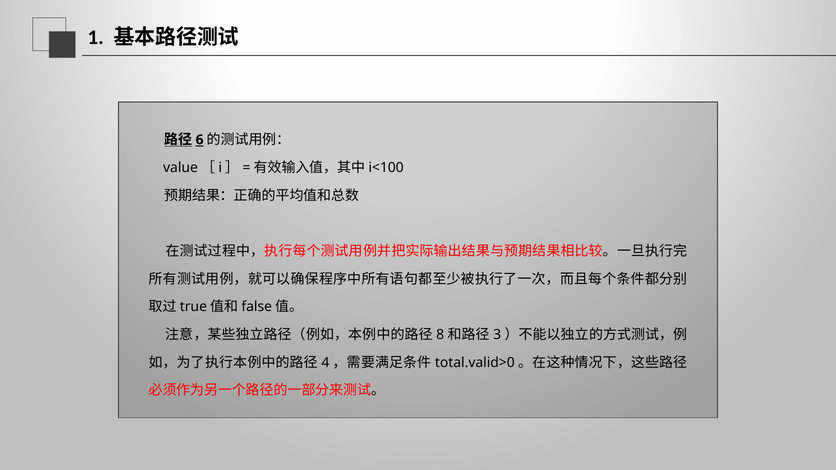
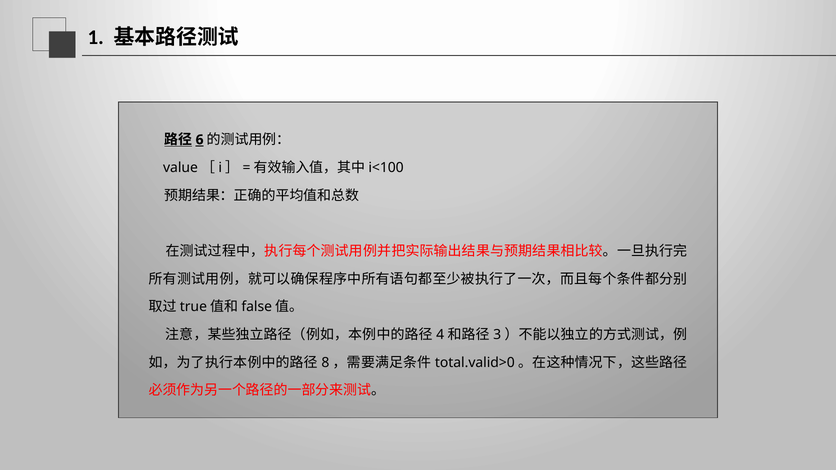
8: 8 -> 4
4: 4 -> 8
